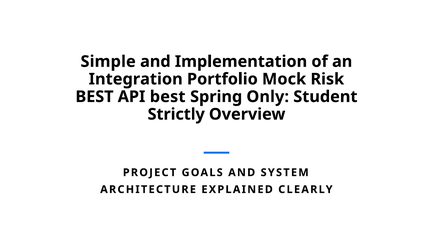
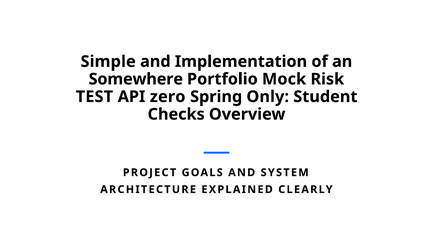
Integration: Integration -> Somewhere
BEST at (94, 97): BEST -> TEST
API best: best -> zero
Strictly: Strictly -> Checks
